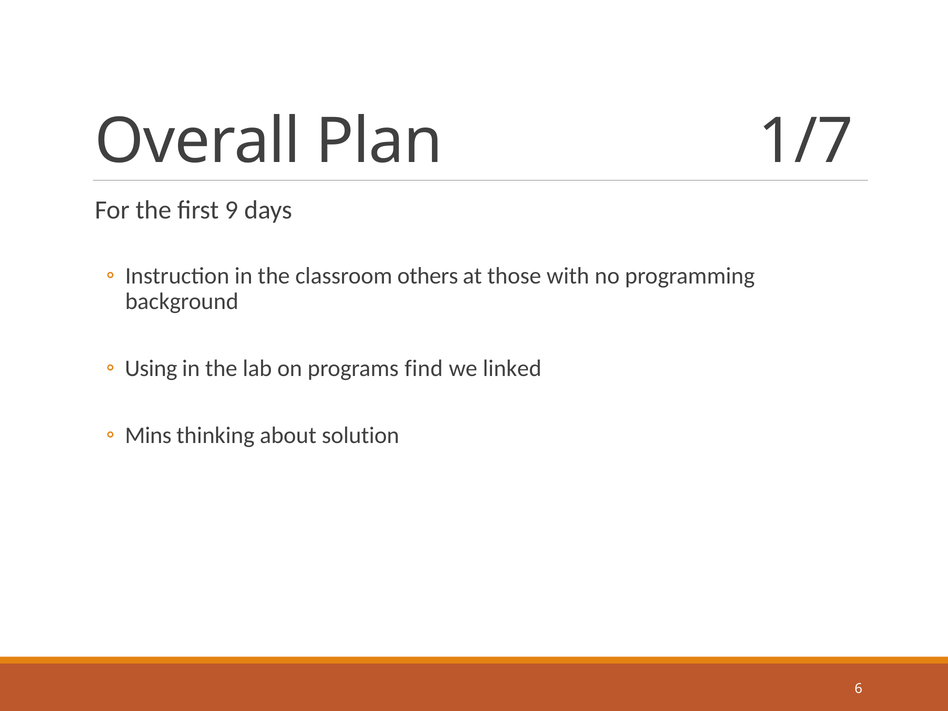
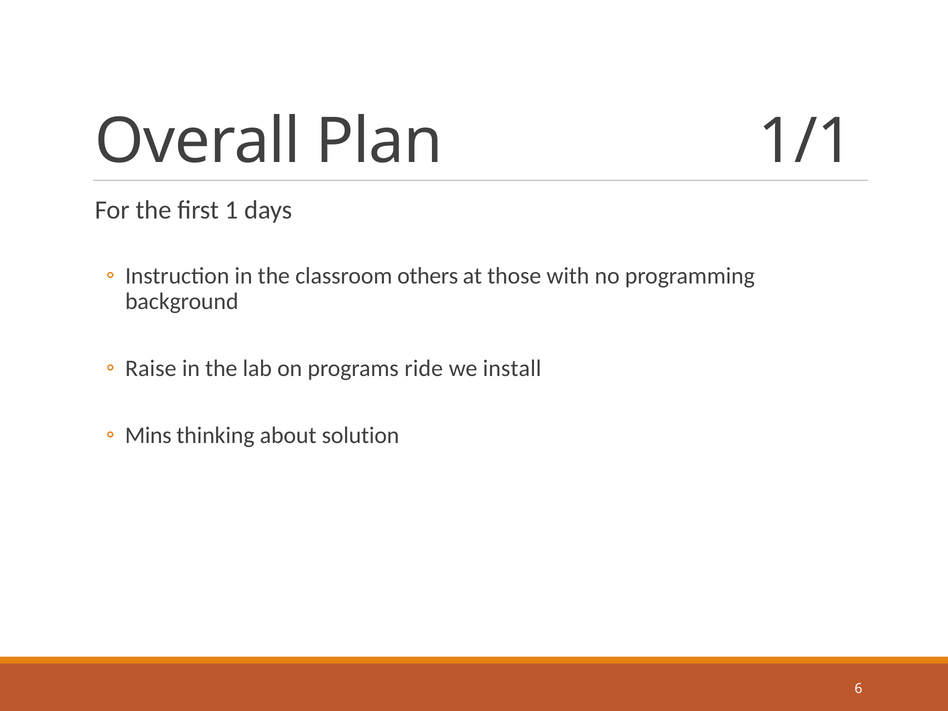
1/7: 1/7 -> 1/1
9: 9 -> 1
Using: Using -> Raise
find: find -> ride
linked: linked -> install
